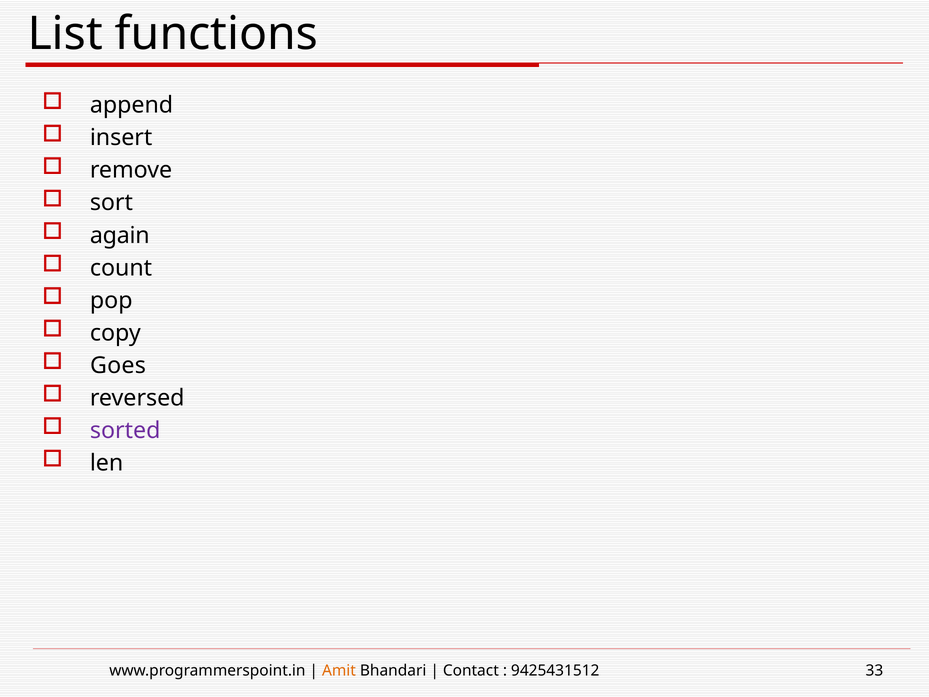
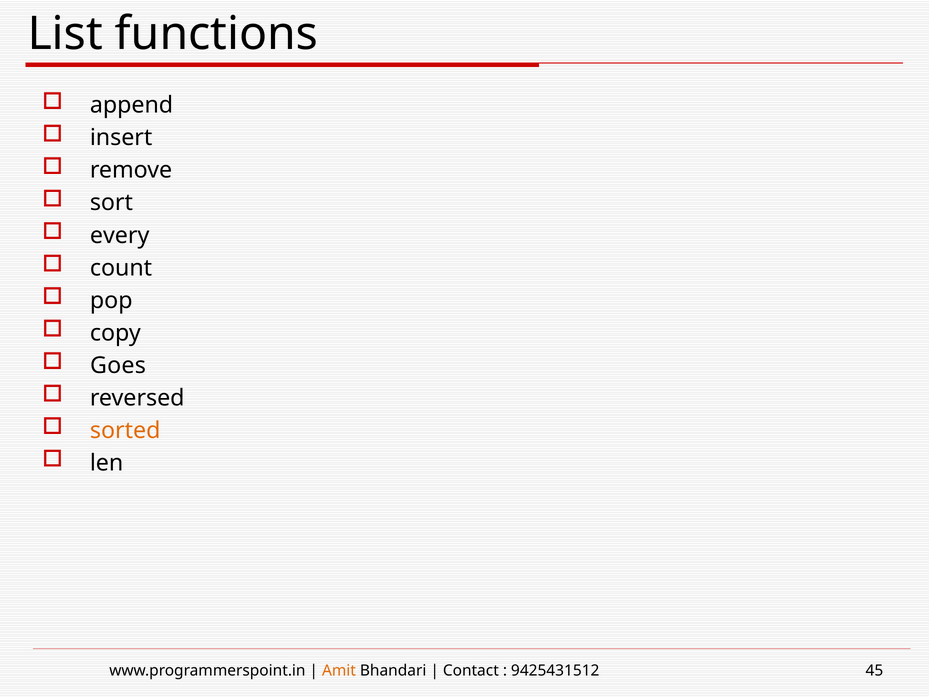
again: again -> every
sorted colour: purple -> orange
33: 33 -> 45
